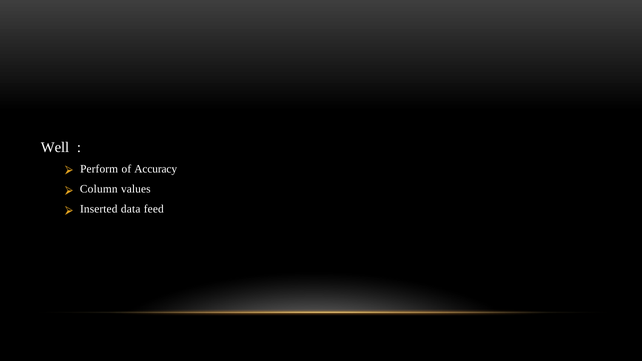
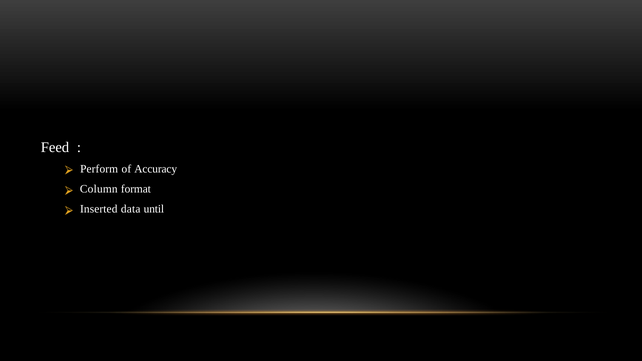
Well: Well -> Feed
values: values -> format
feed: feed -> until
